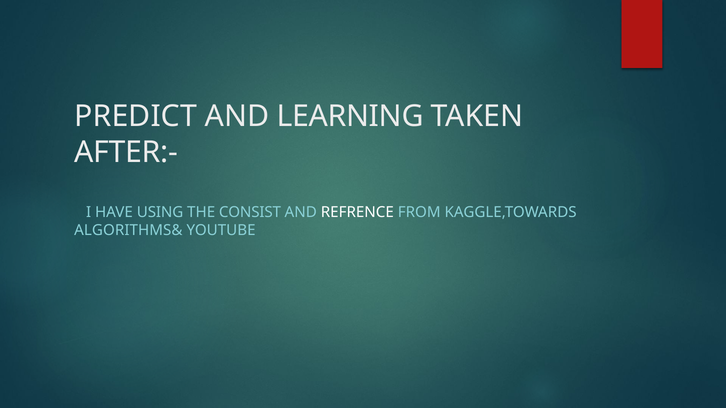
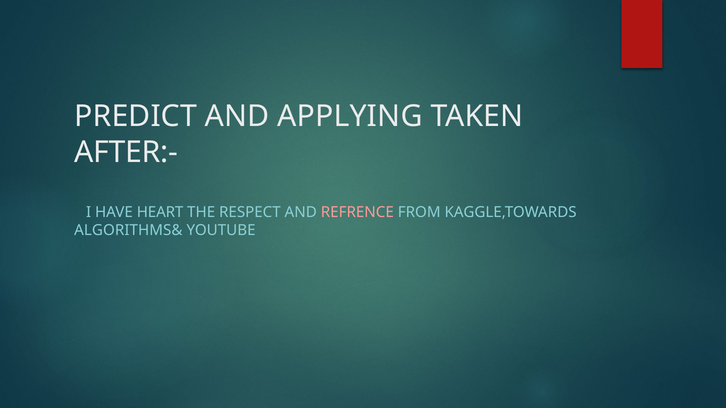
LEARNING: LEARNING -> APPLYING
USING: USING -> HEART
CONSIST: CONSIST -> RESPECT
REFRENCE colour: white -> pink
